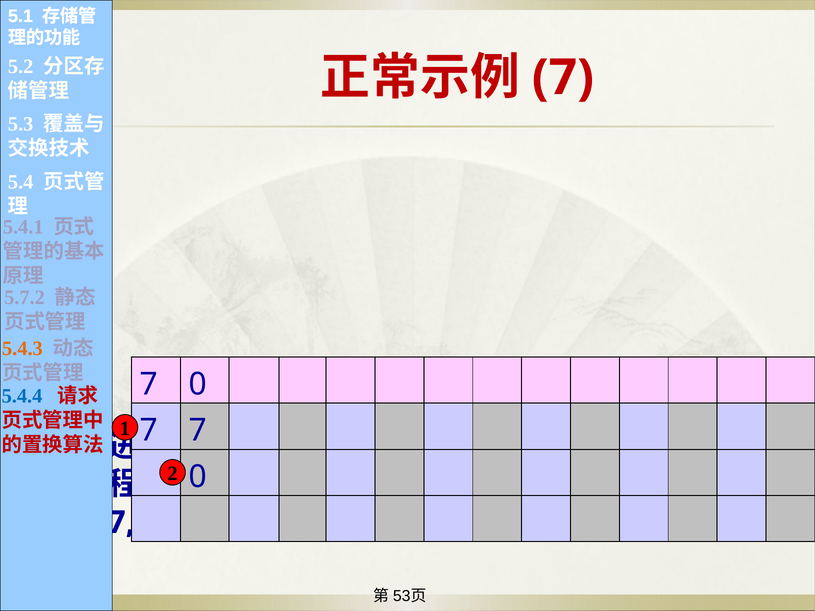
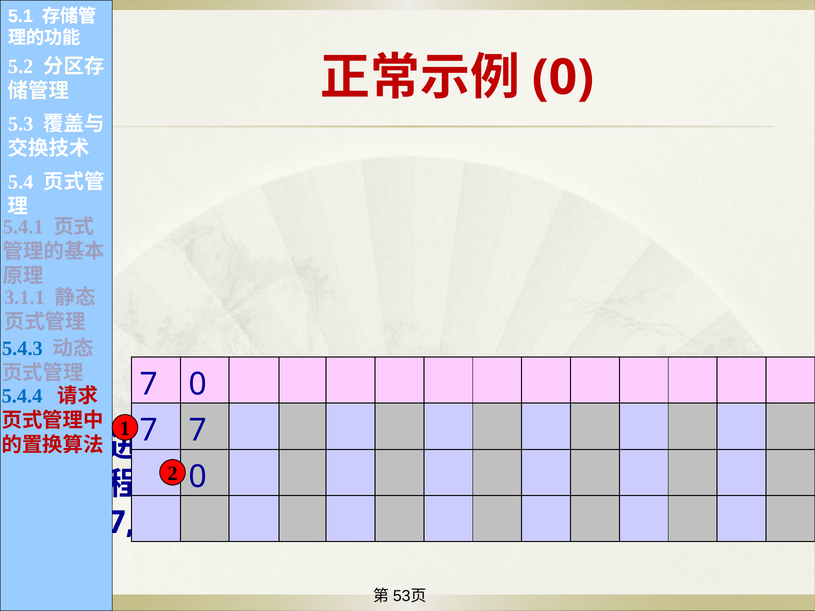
7 at (563, 78): 7 -> 0
5.7.2: 5.7.2 -> 3.1.1
5.4.3 colour: orange -> blue
